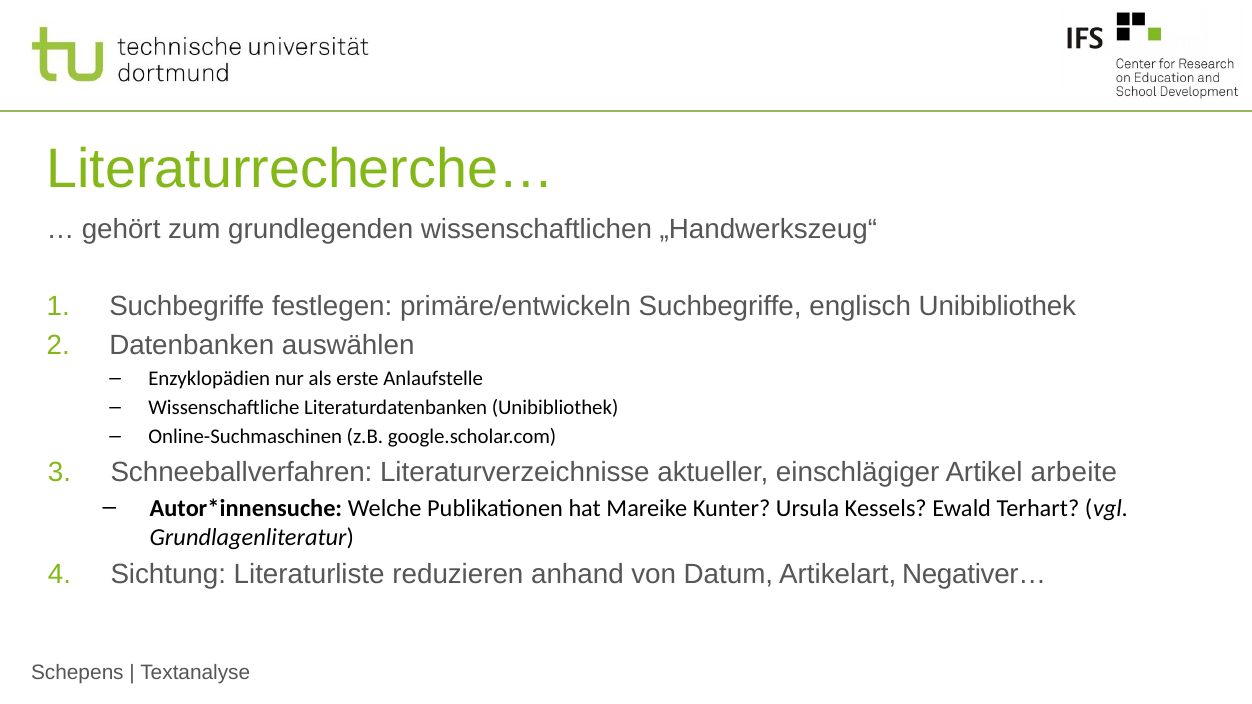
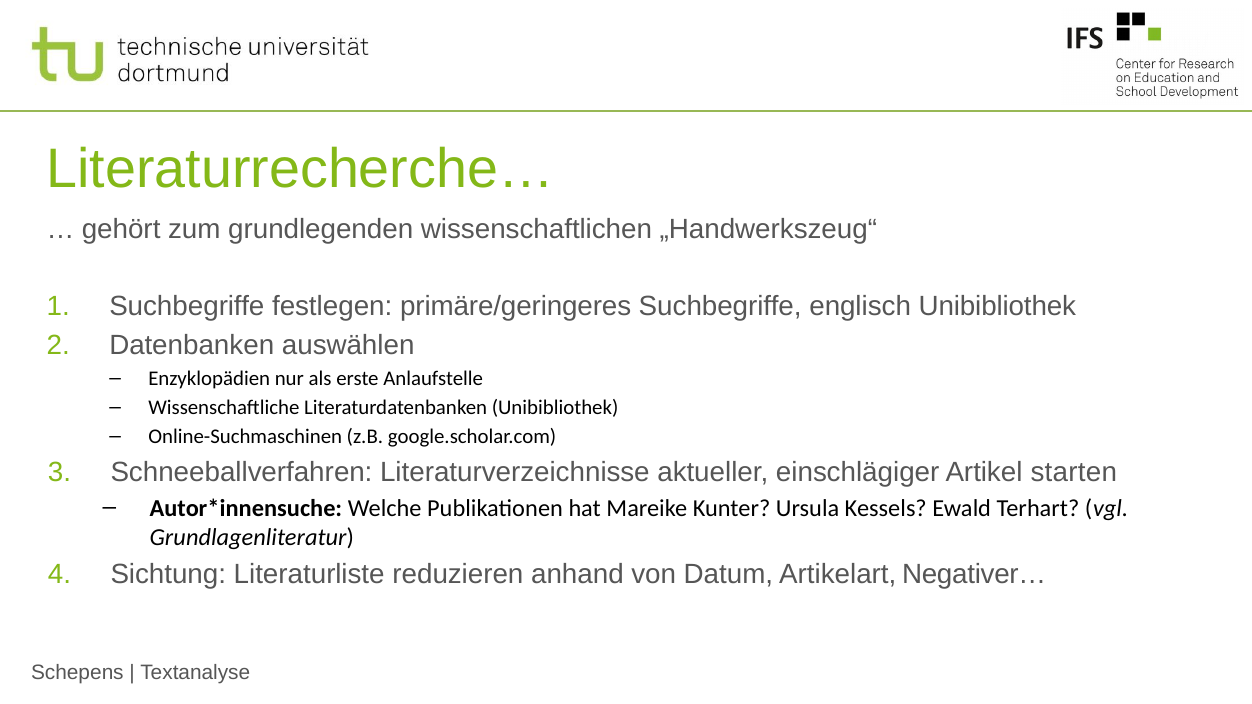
primäre/entwickeln: primäre/entwickeln -> primäre/geringeres
arbeite: arbeite -> starten
